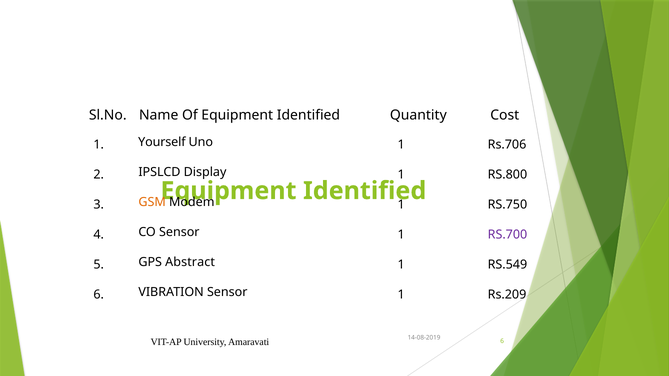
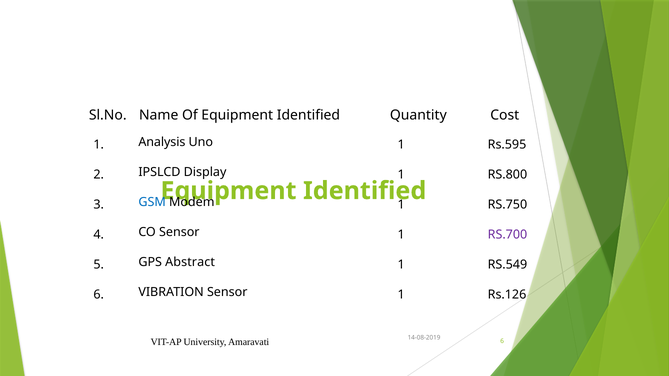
Yourself: Yourself -> Analysis
Rs.706: Rs.706 -> Rs.595
GSM colour: orange -> blue
Rs.209: Rs.209 -> Rs.126
